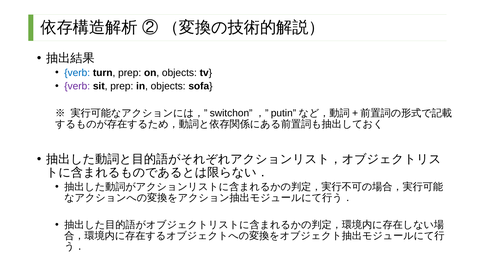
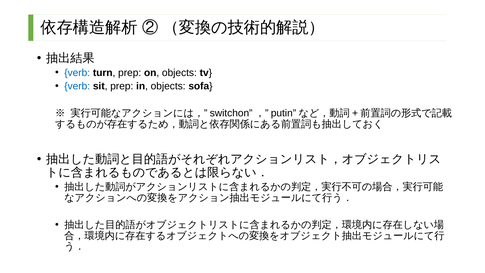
verb at (77, 86) colour: purple -> blue
